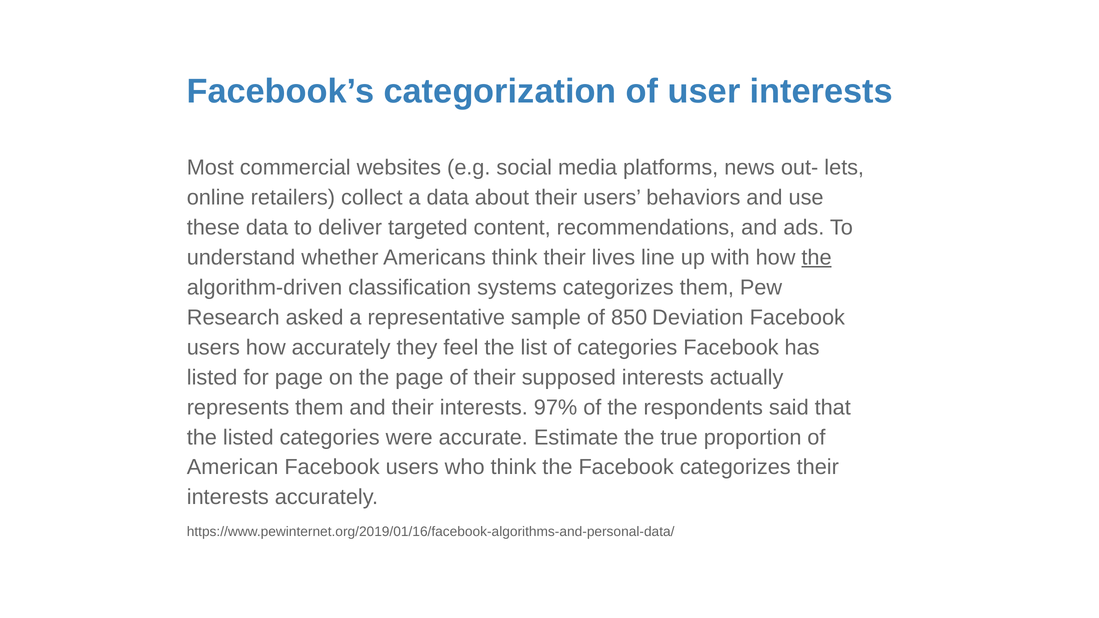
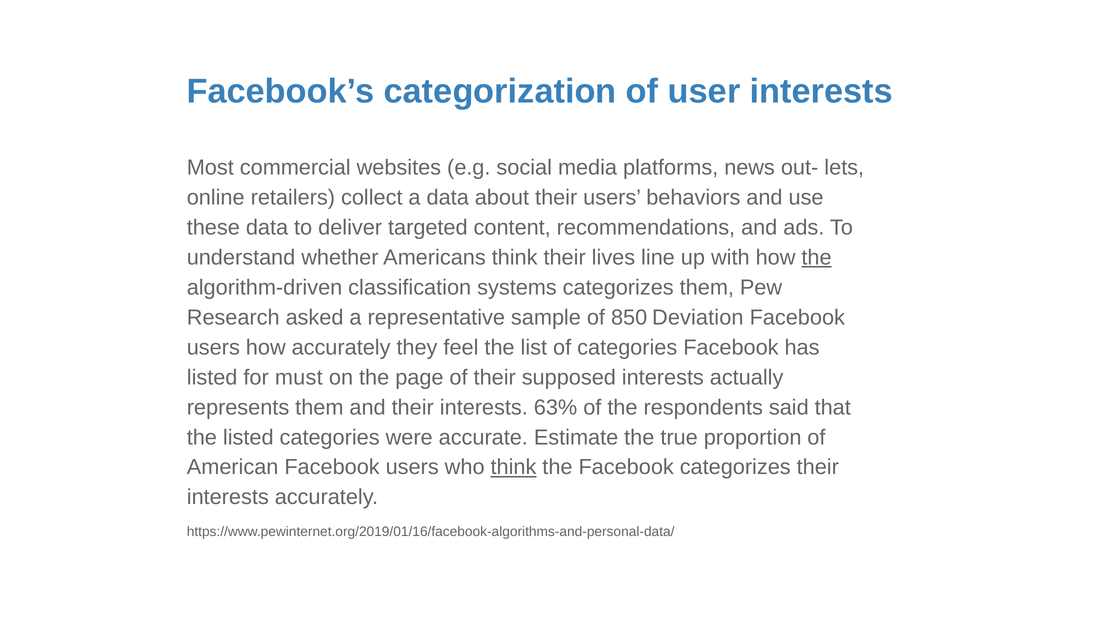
for page: page -> must
97%: 97% -> 63%
think at (513, 467) underline: none -> present
